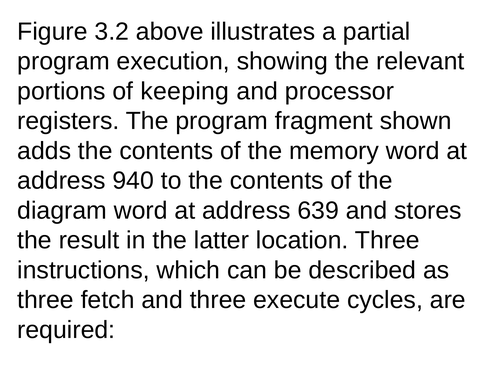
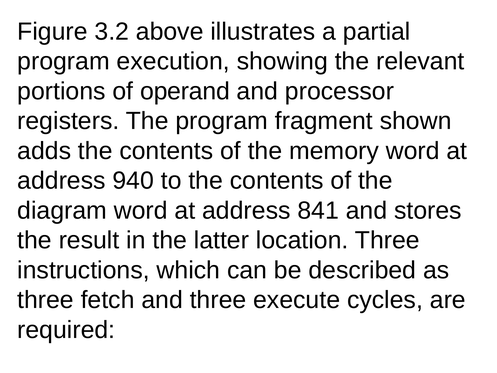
keeping: keeping -> operand
639: 639 -> 841
